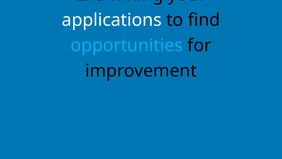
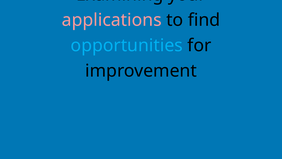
applications colour: white -> pink
